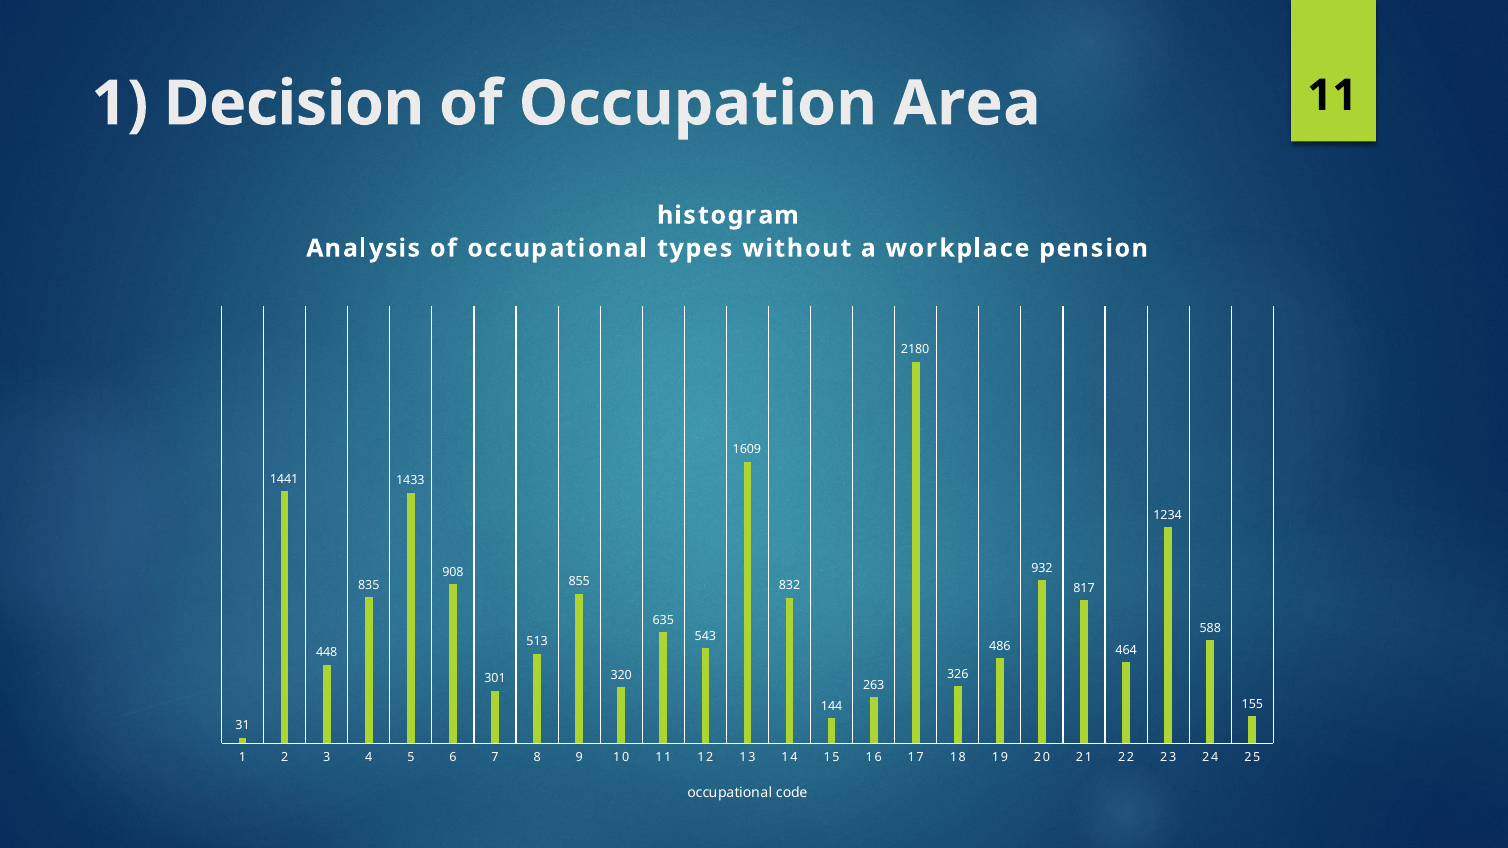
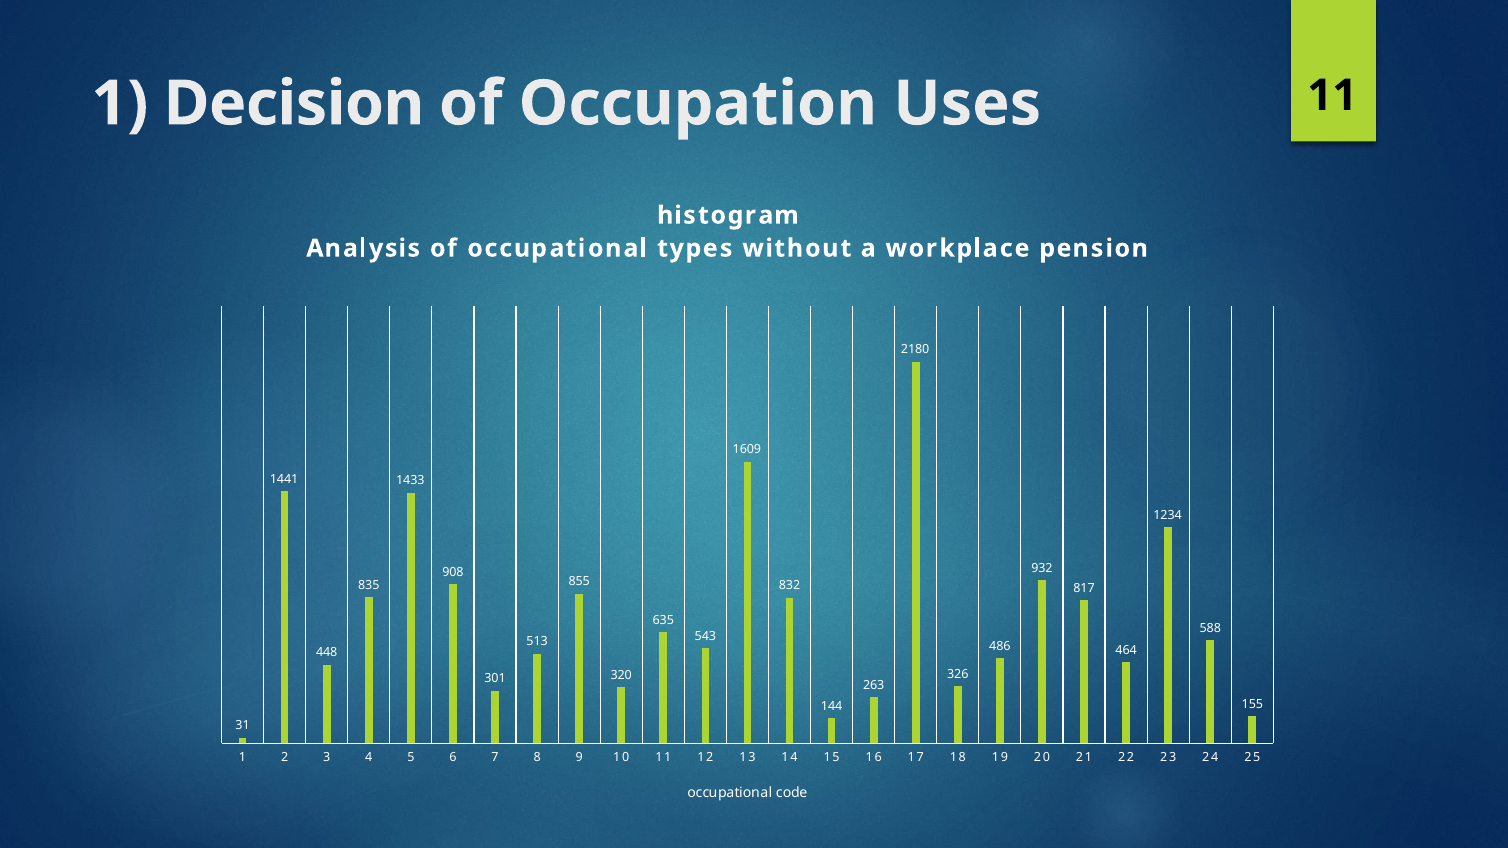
Area: Area -> Uses
